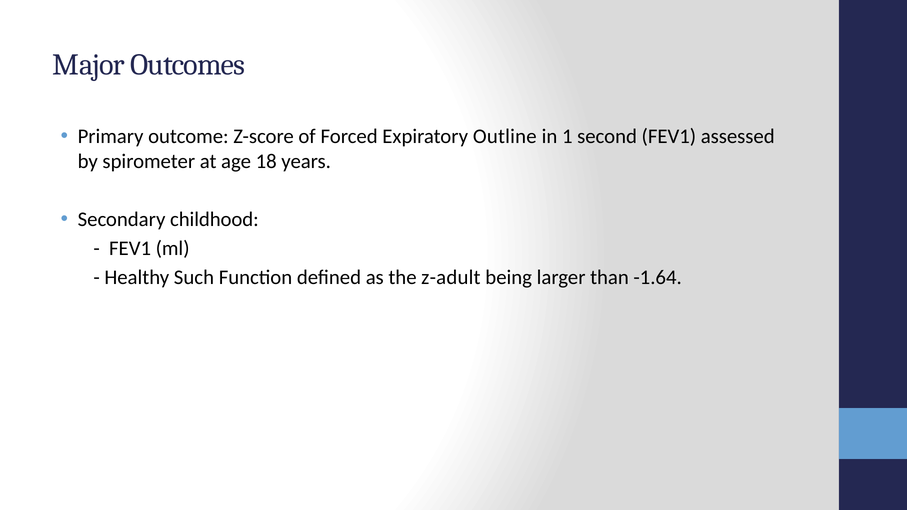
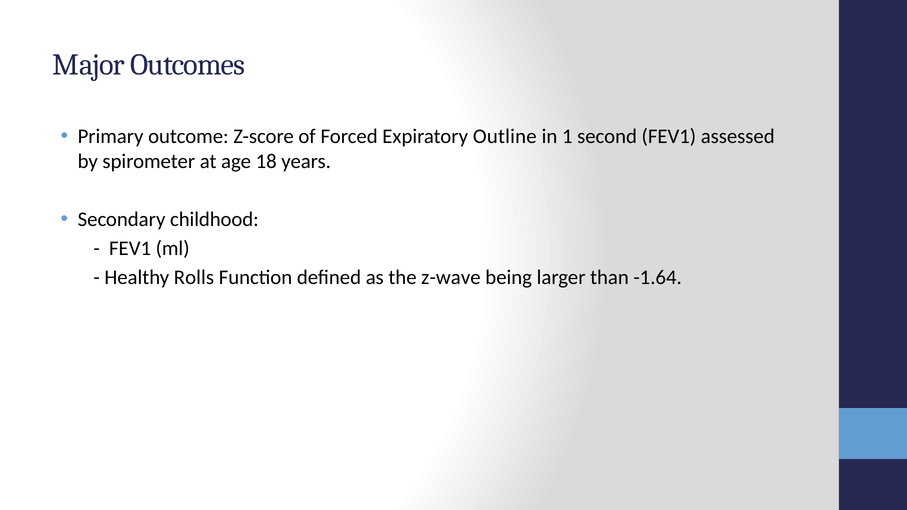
Such: Such -> Rolls
z-adult: z-adult -> z-wave
